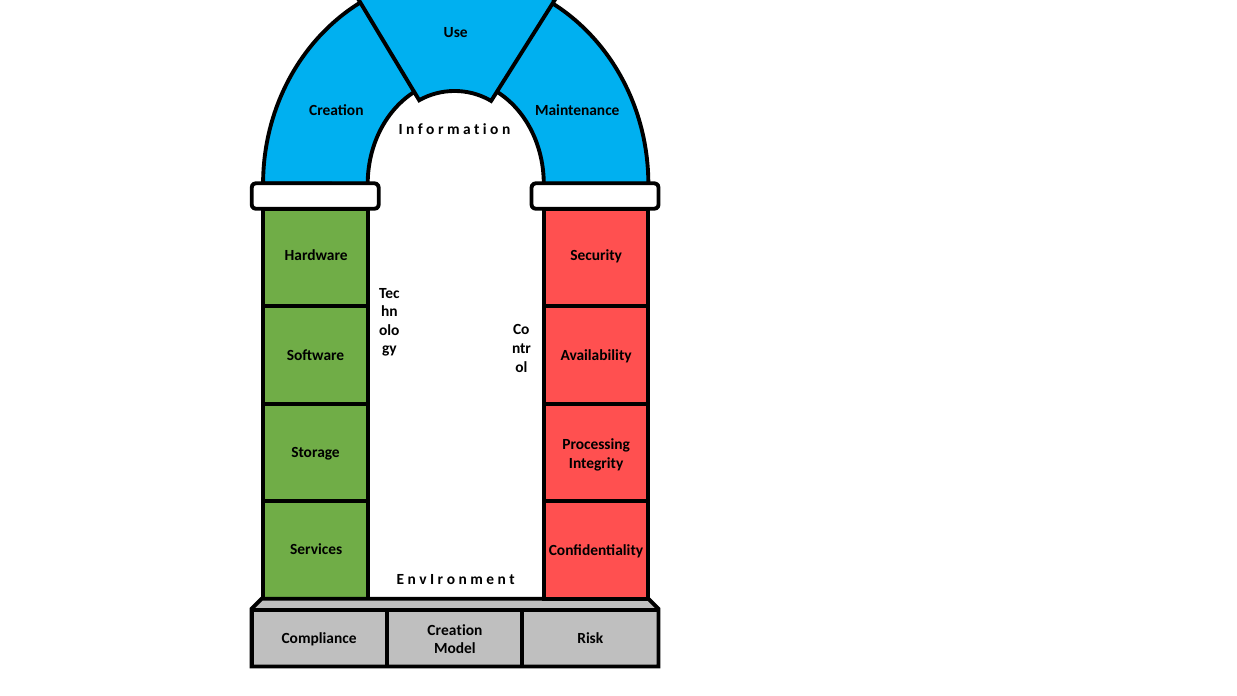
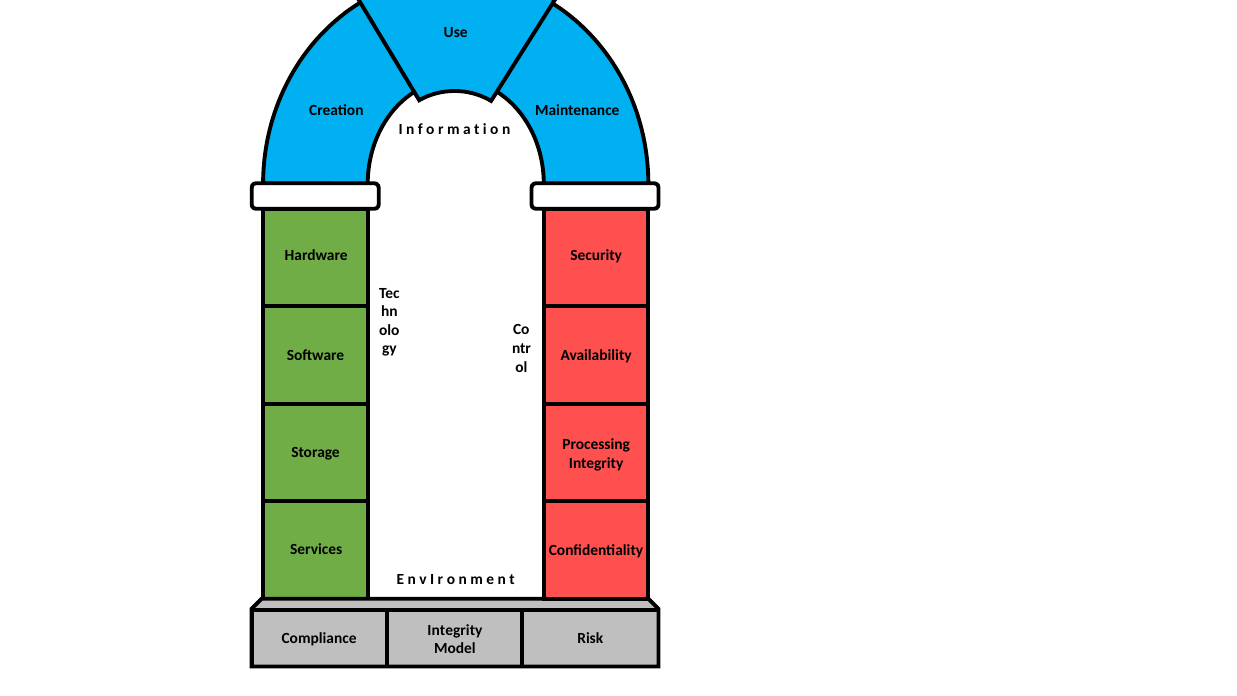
Creation at (455, 630): Creation -> Integrity
